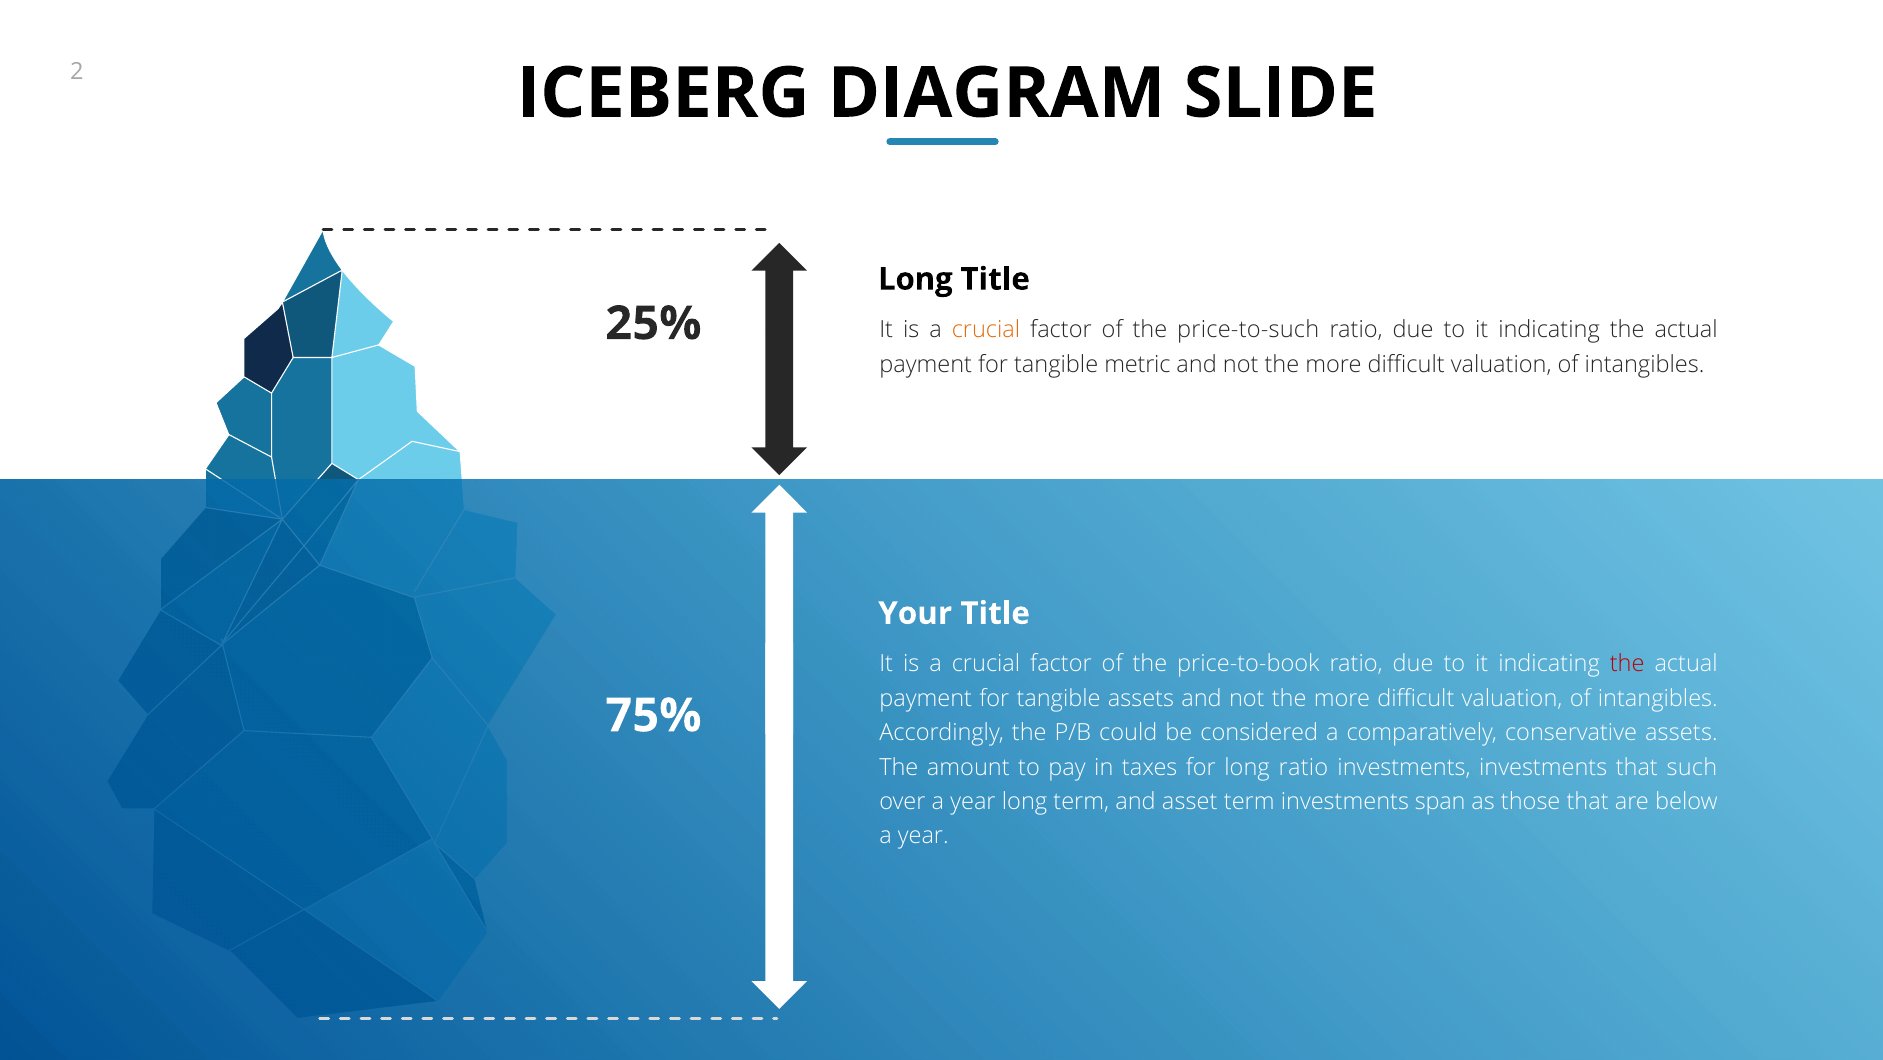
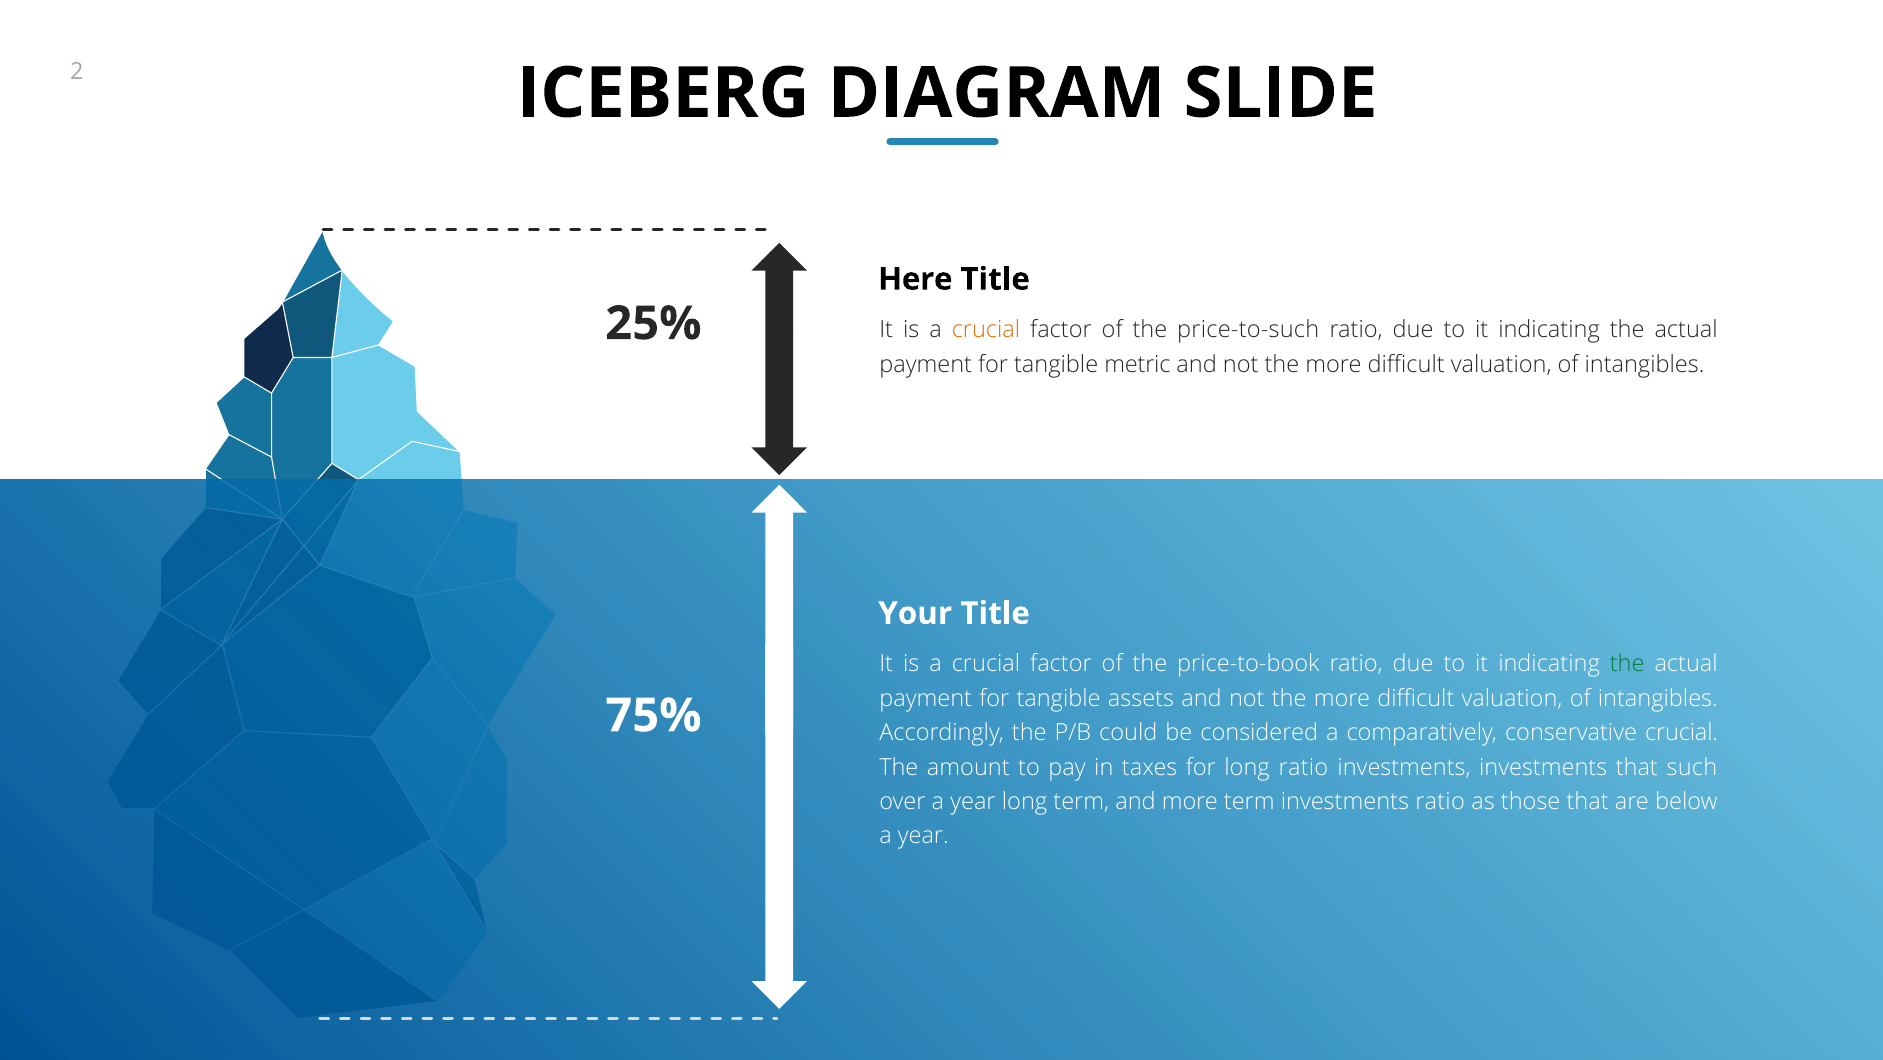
Long at (915, 279): Long -> Here
the at (1627, 664) colour: red -> green
conservative assets: assets -> crucial
and asset: asset -> more
investments span: span -> ratio
